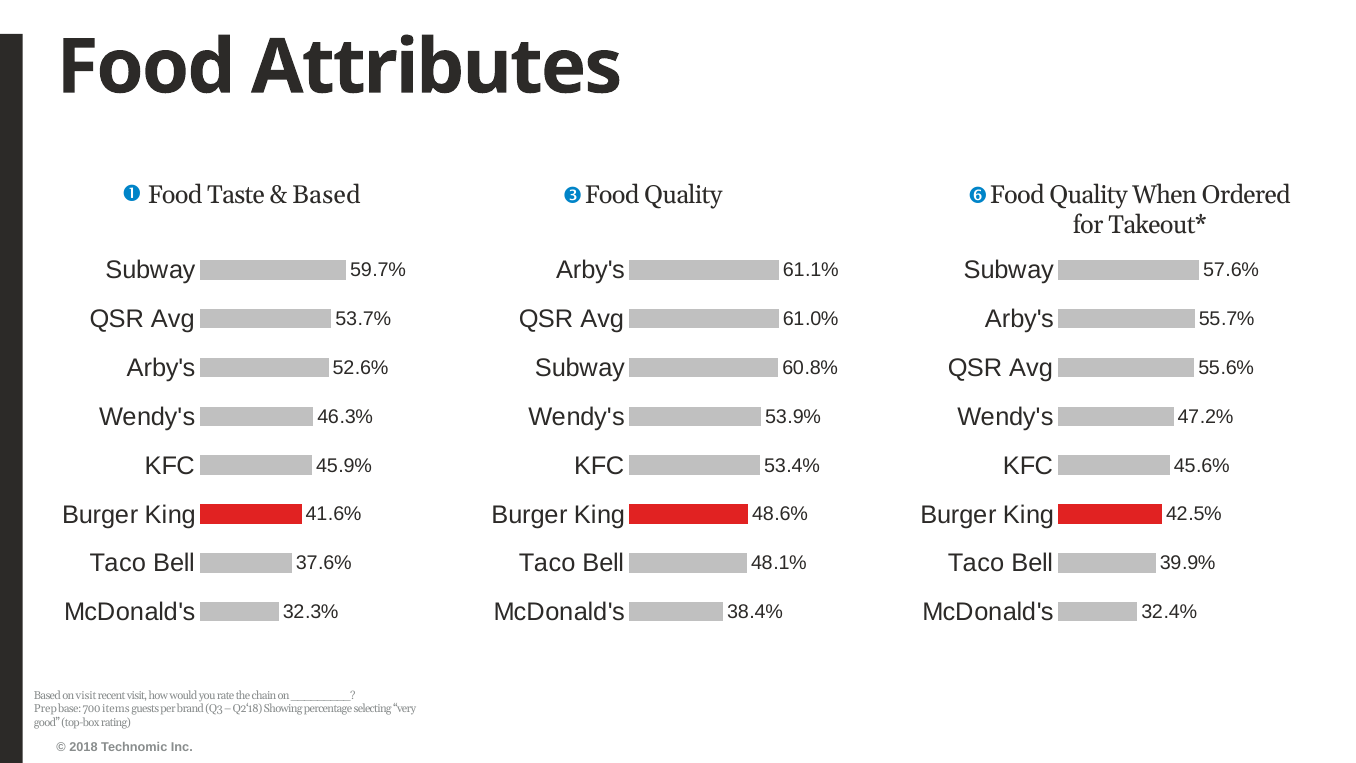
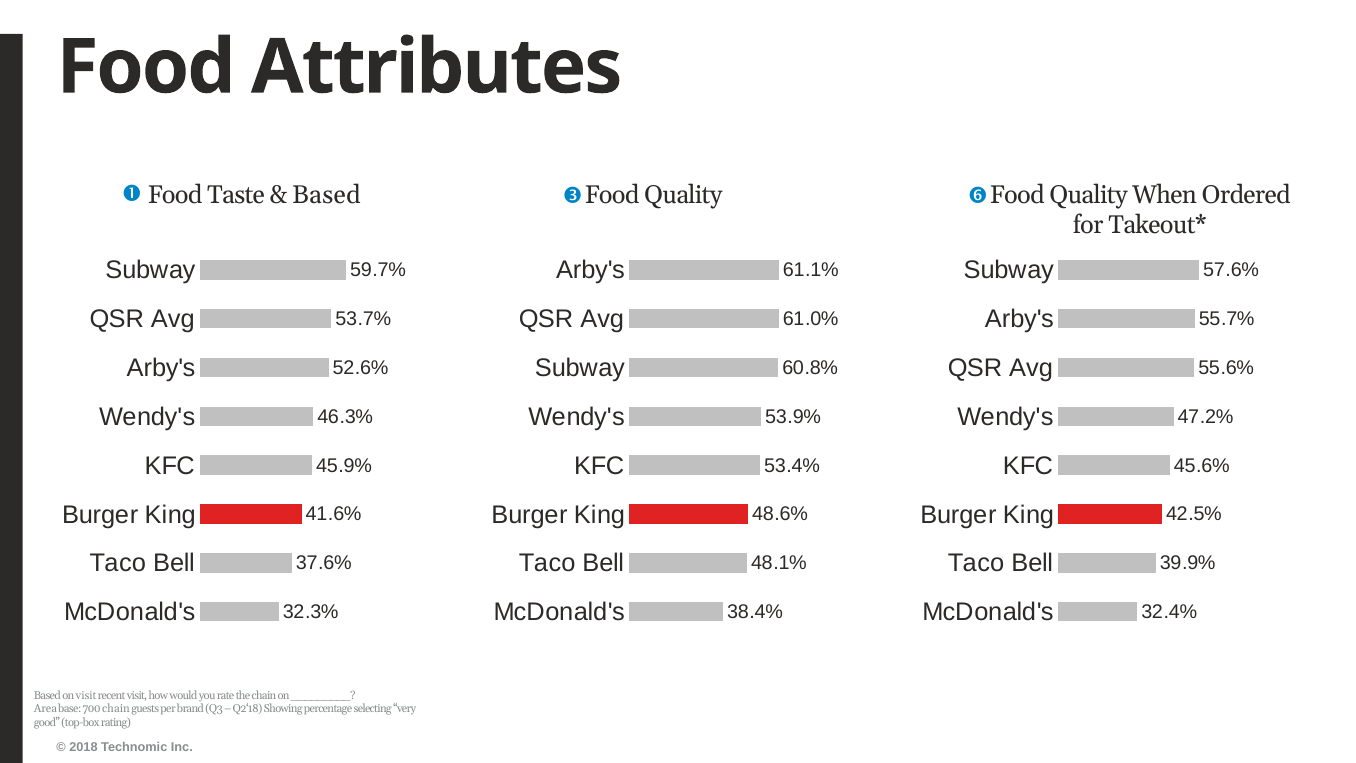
Prep: Prep -> Area
700 items: items -> chain
